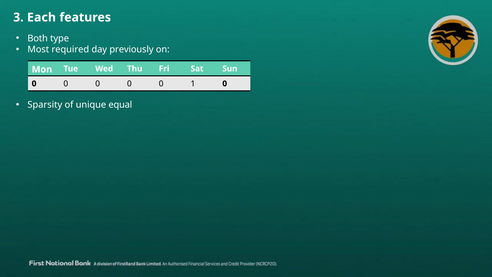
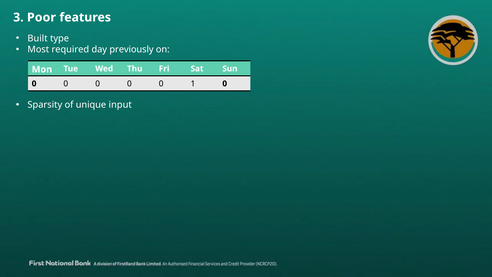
Each: Each -> Poor
Both: Both -> Built
equal: equal -> input
